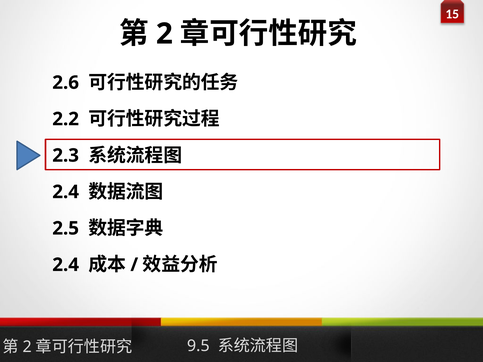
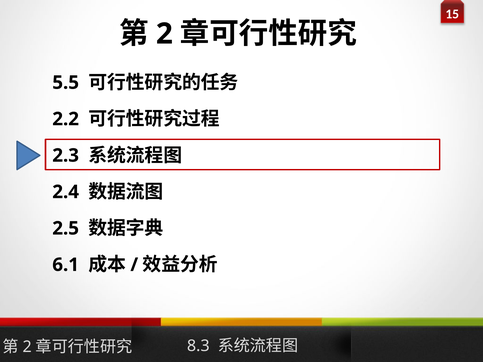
2.6: 2.6 -> 5.5
2.4 at (66, 265): 2.4 -> 6.1
9.5: 9.5 -> 8.3
